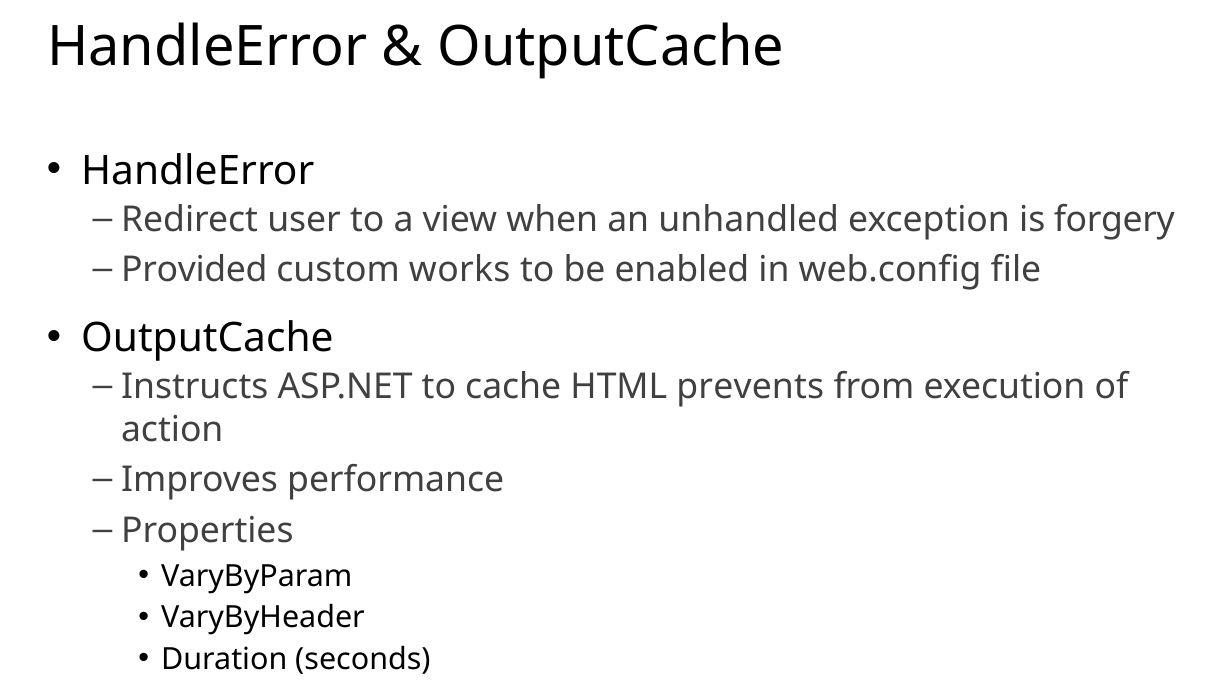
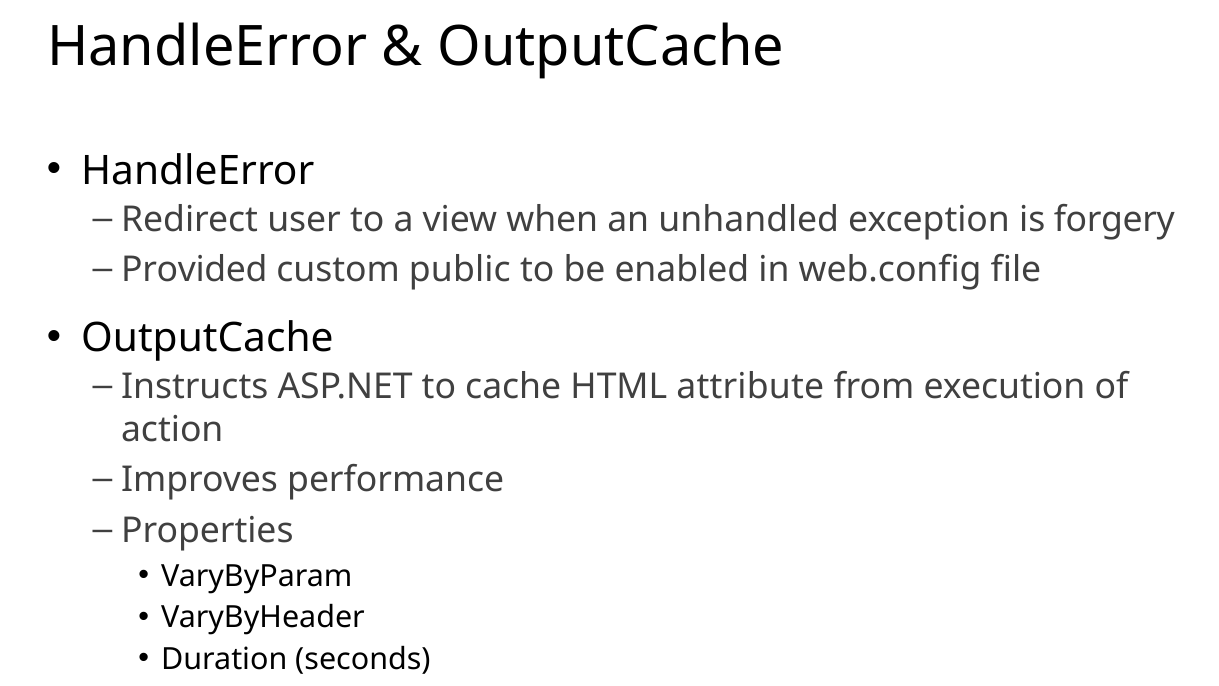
works: works -> public
prevents: prevents -> attribute
